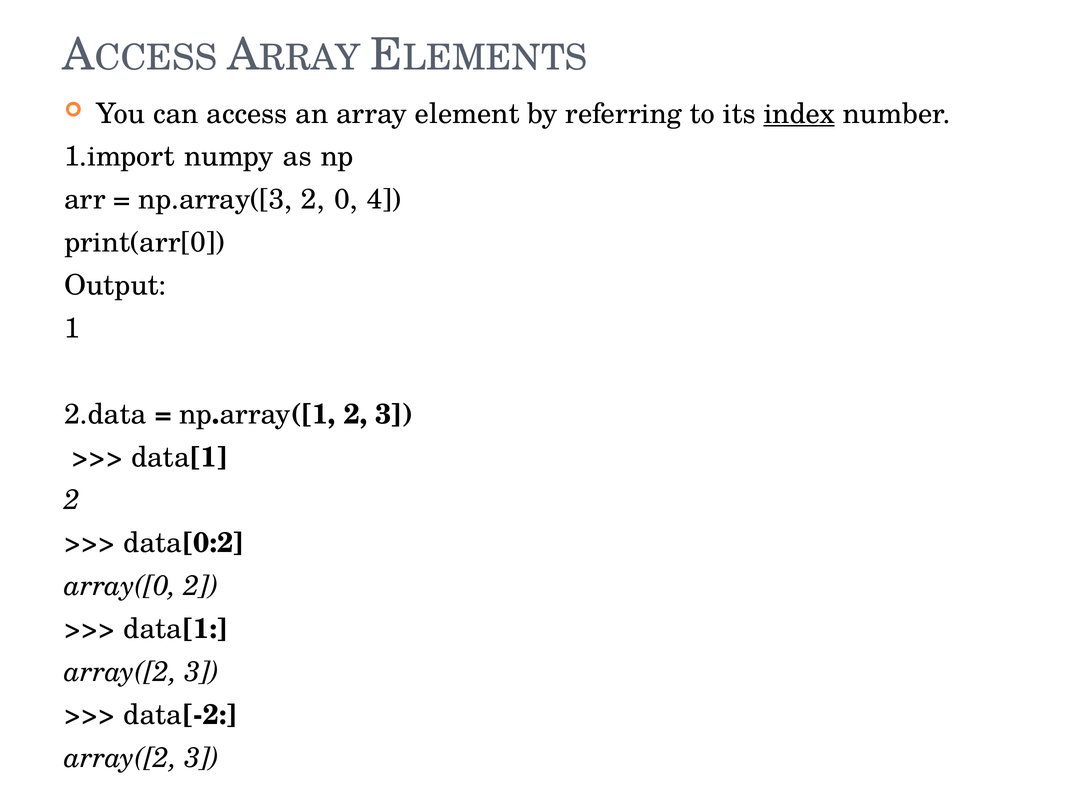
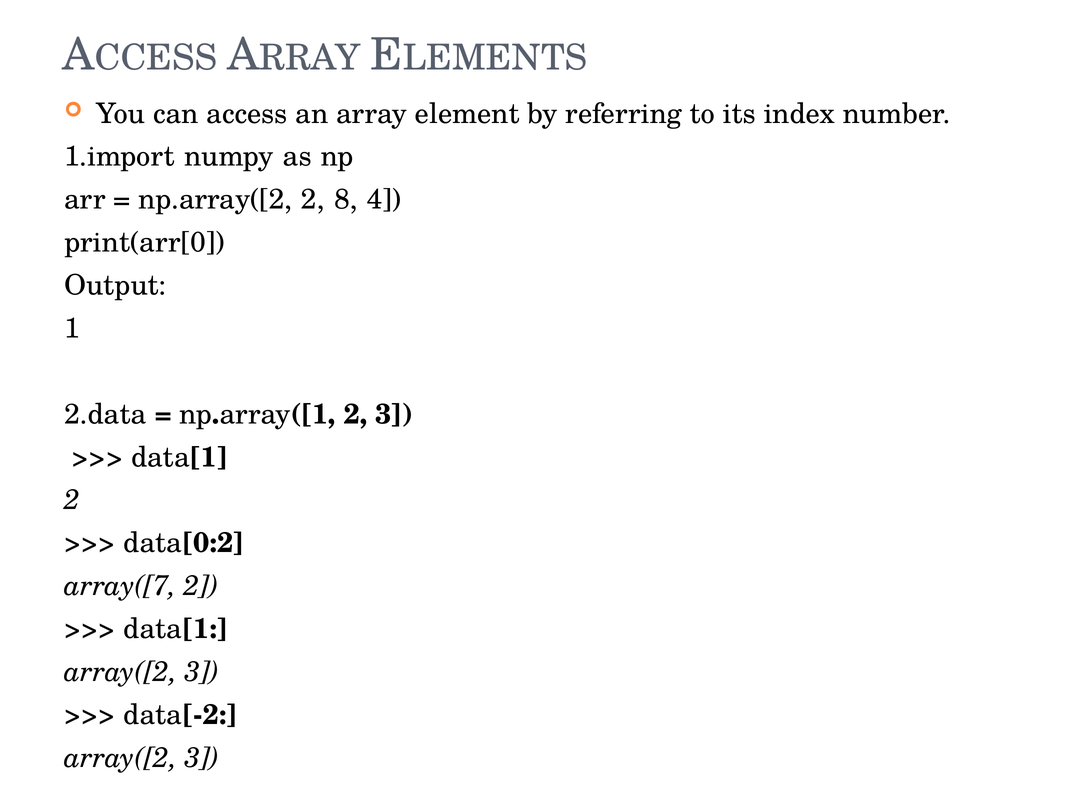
index underline: present -> none
np.array([3: np.array([3 -> np.array([2
0: 0 -> 8
array([0: array([0 -> array([7
